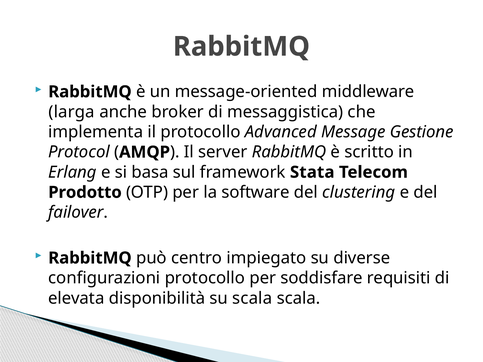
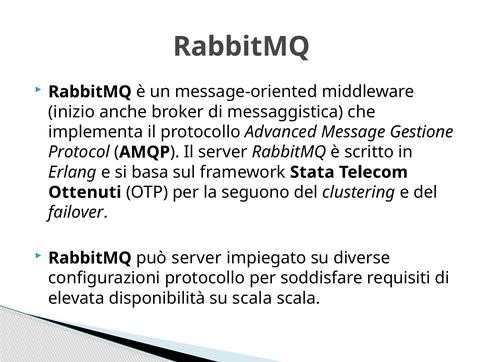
larga: larga -> inizio
Prodotto: Prodotto -> Ottenuti
software: software -> seguono
può centro: centro -> server
